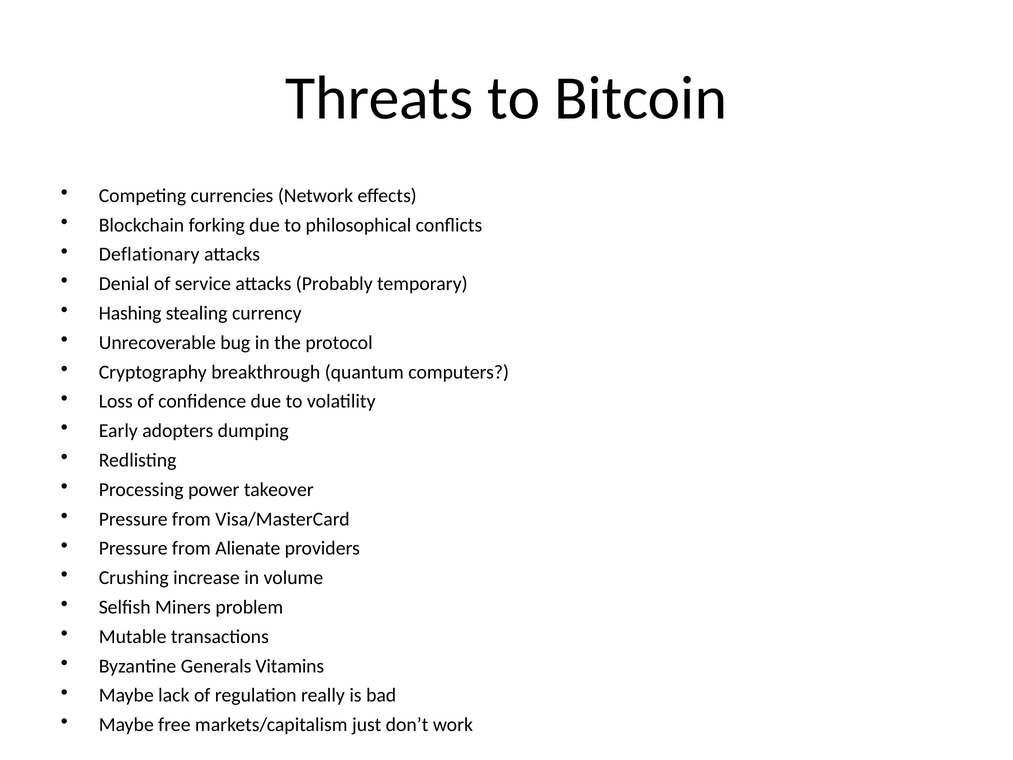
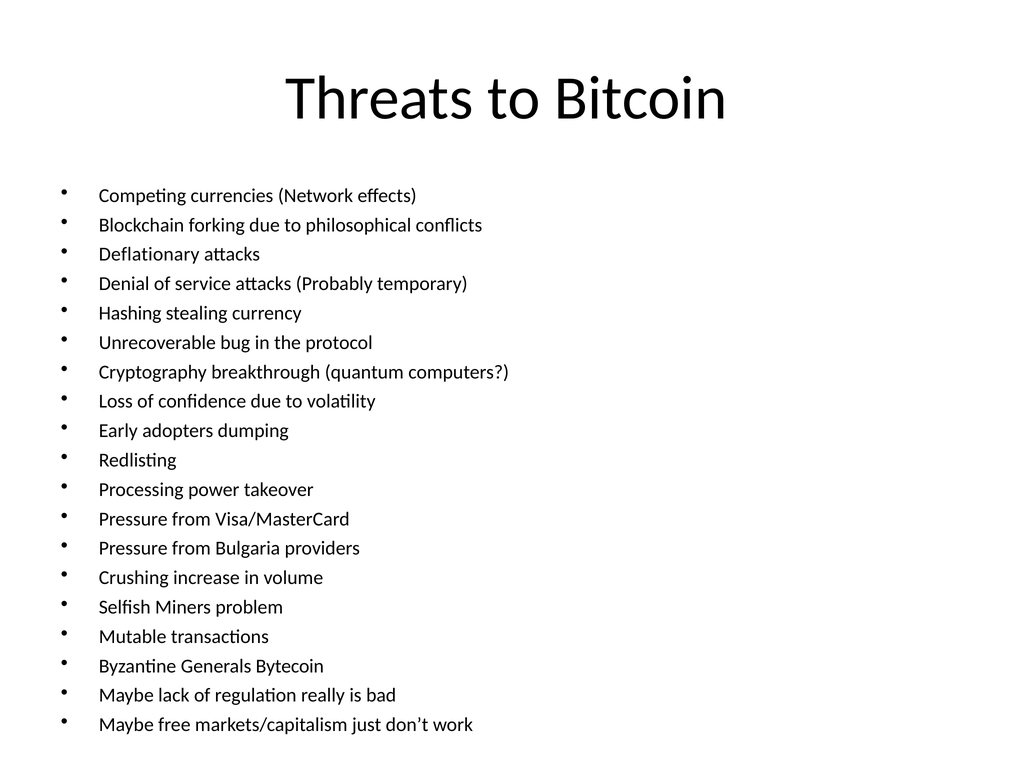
Alienate: Alienate -> Bulgaria
Vitamins: Vitamins -> Bytecoin
